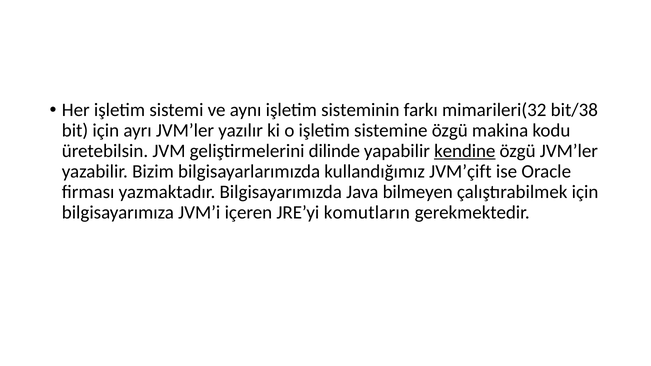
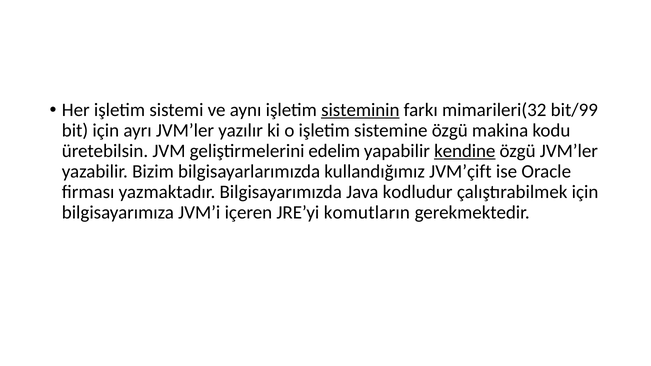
sisteminin underline: none -> present
bit/38: bit/38 -> bit/99
dilinde: dilinde -> edelim
bilmeyen: bilmeyen -> kodludur
